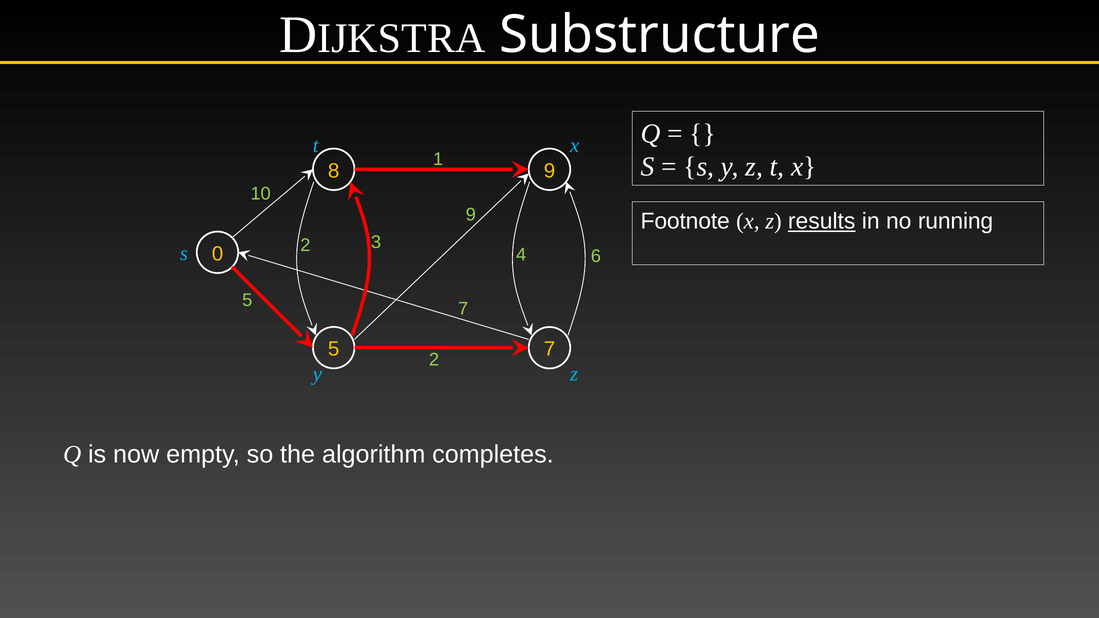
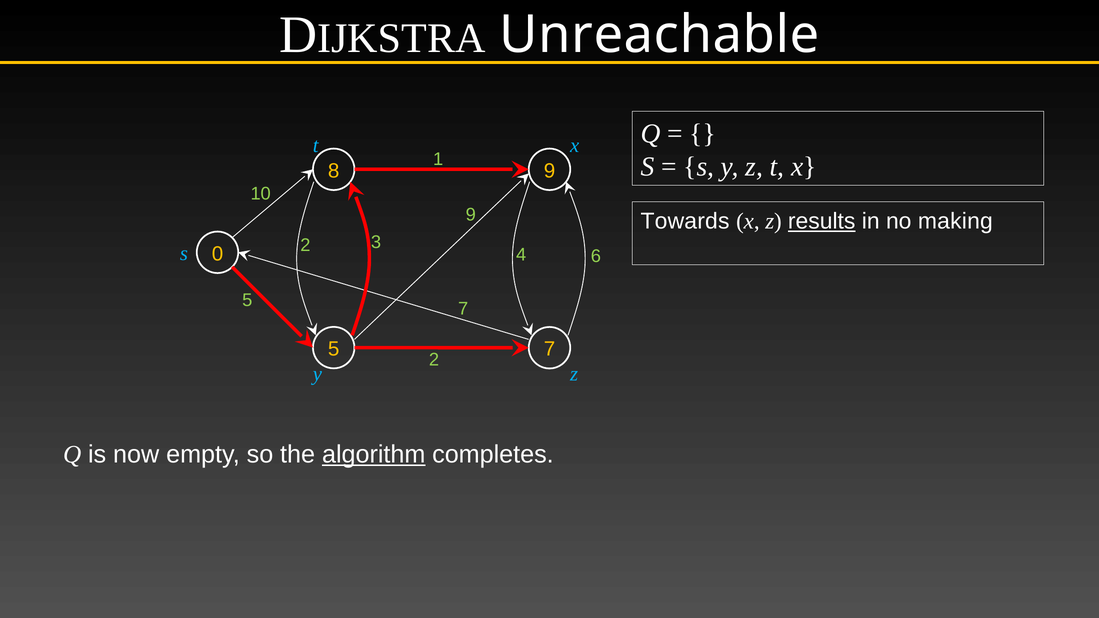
Substructure: Substructure -> Unreachable
Footnote: Footnote -> Towards
running: running -> making
algorithm underline: none -> present
